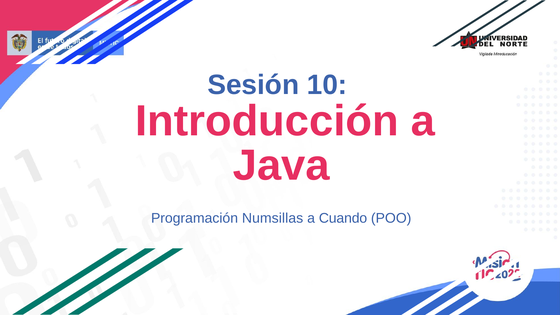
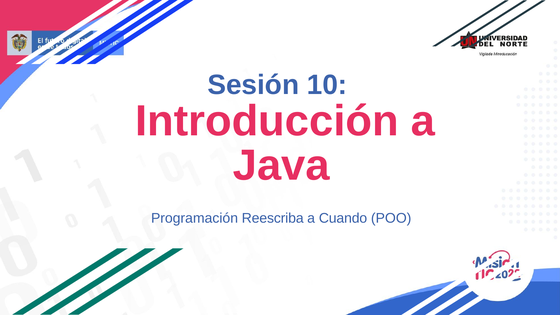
Numsillas: Numsillas -> Reescriba
